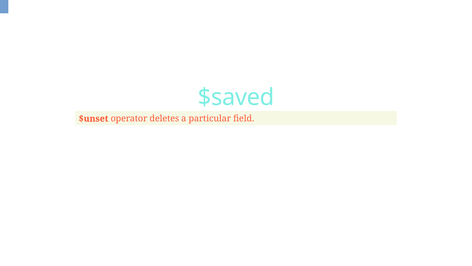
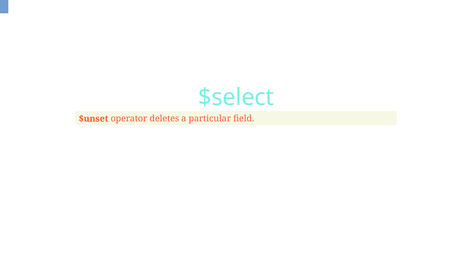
$saved: $saved -> $select
